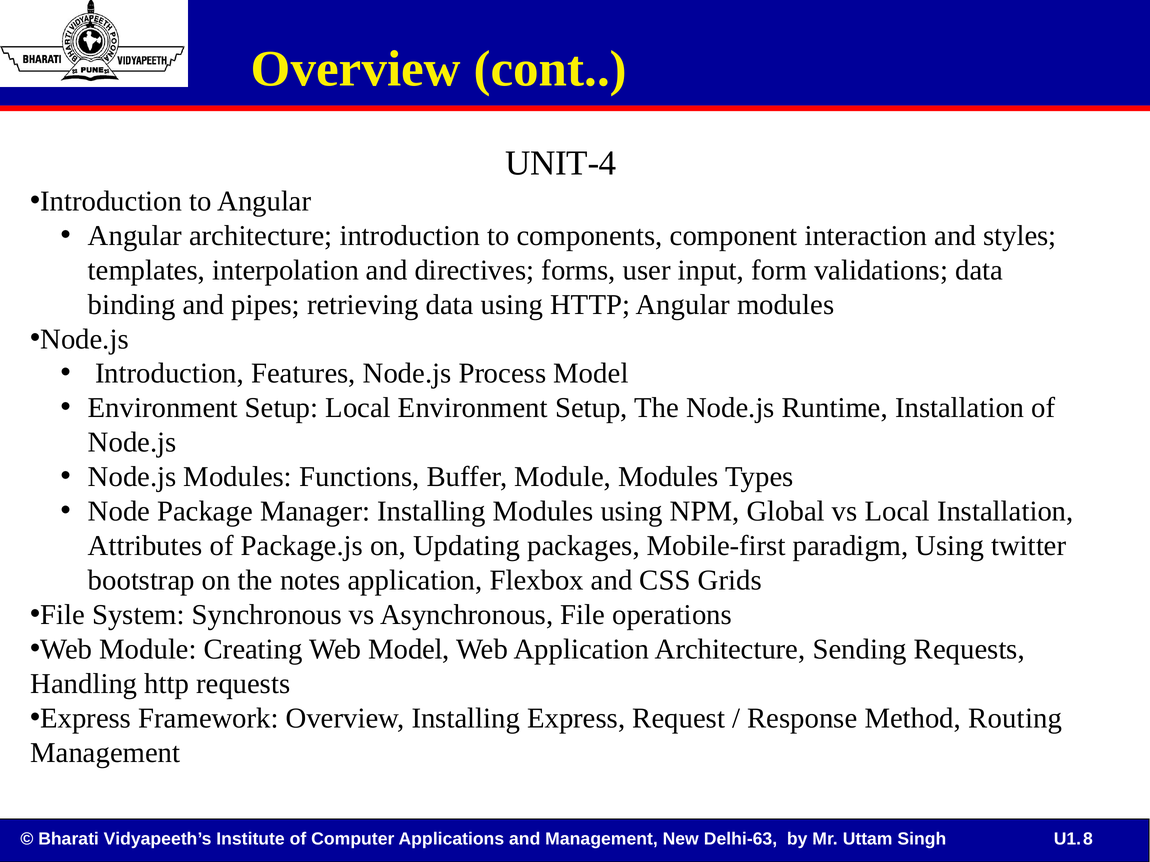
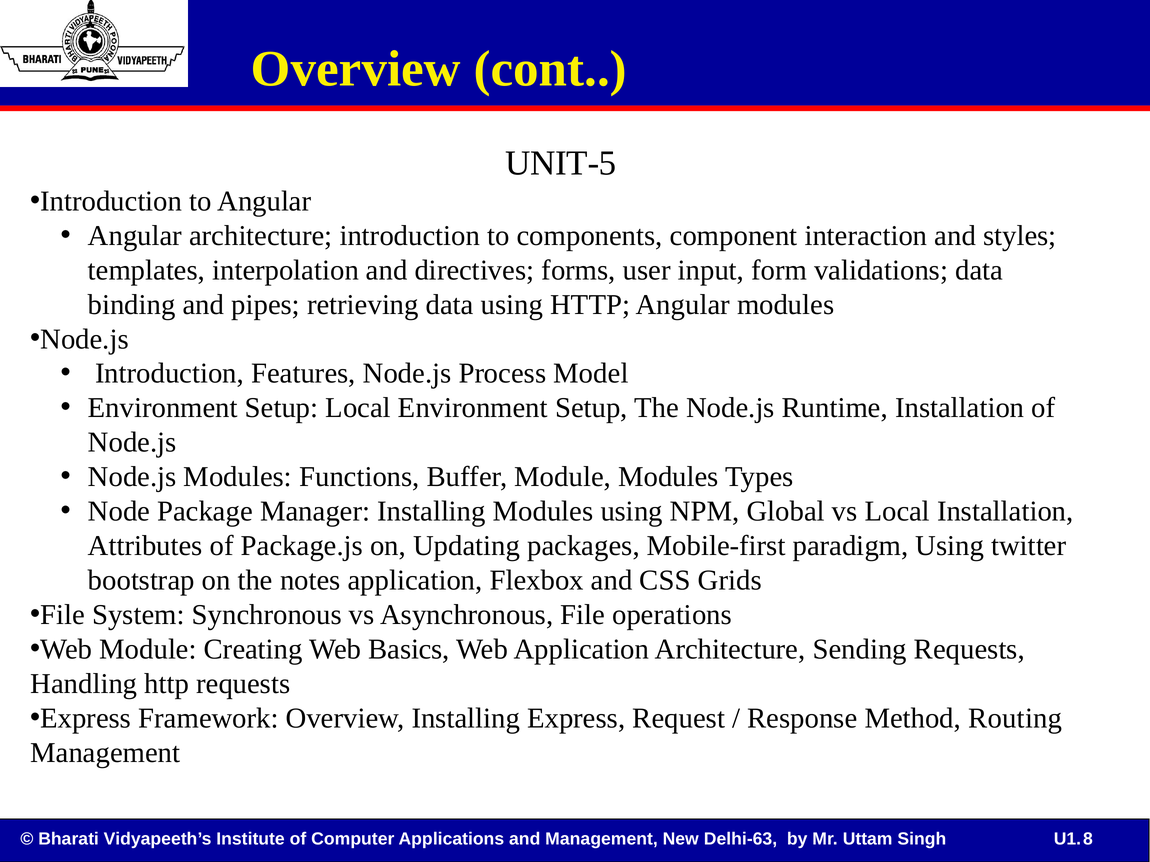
UNIT-4: UNIT-4 -> UNIT-5
Web Model: Model -> Basics
